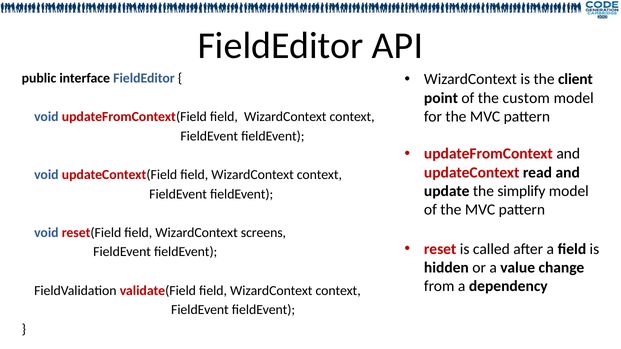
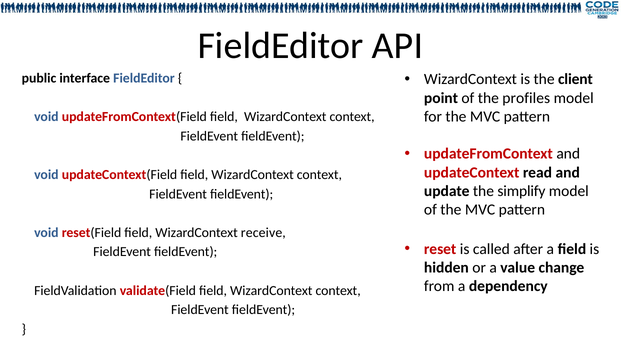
custom: custom -> profiles
screens: screens -> receive
